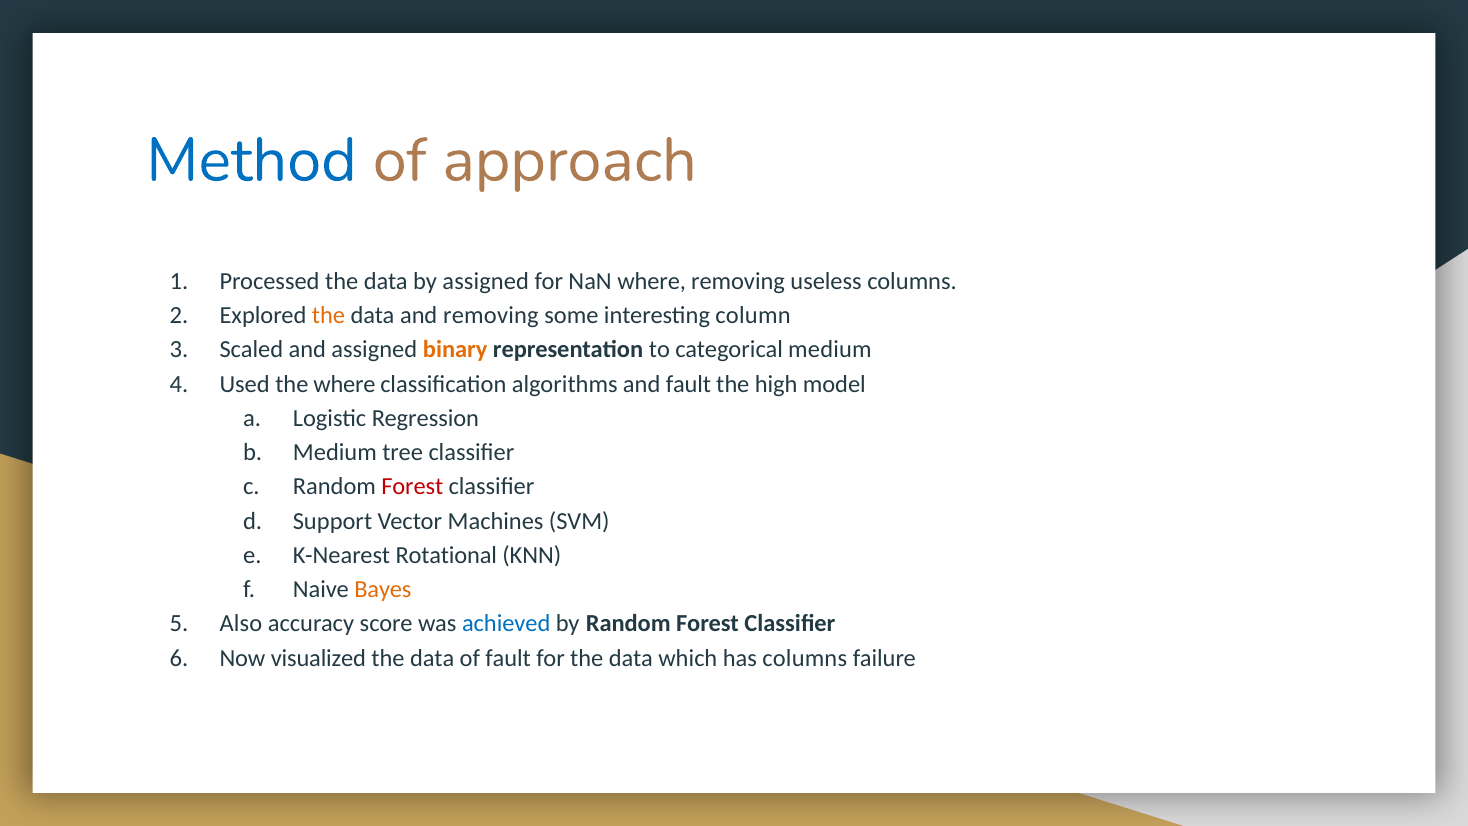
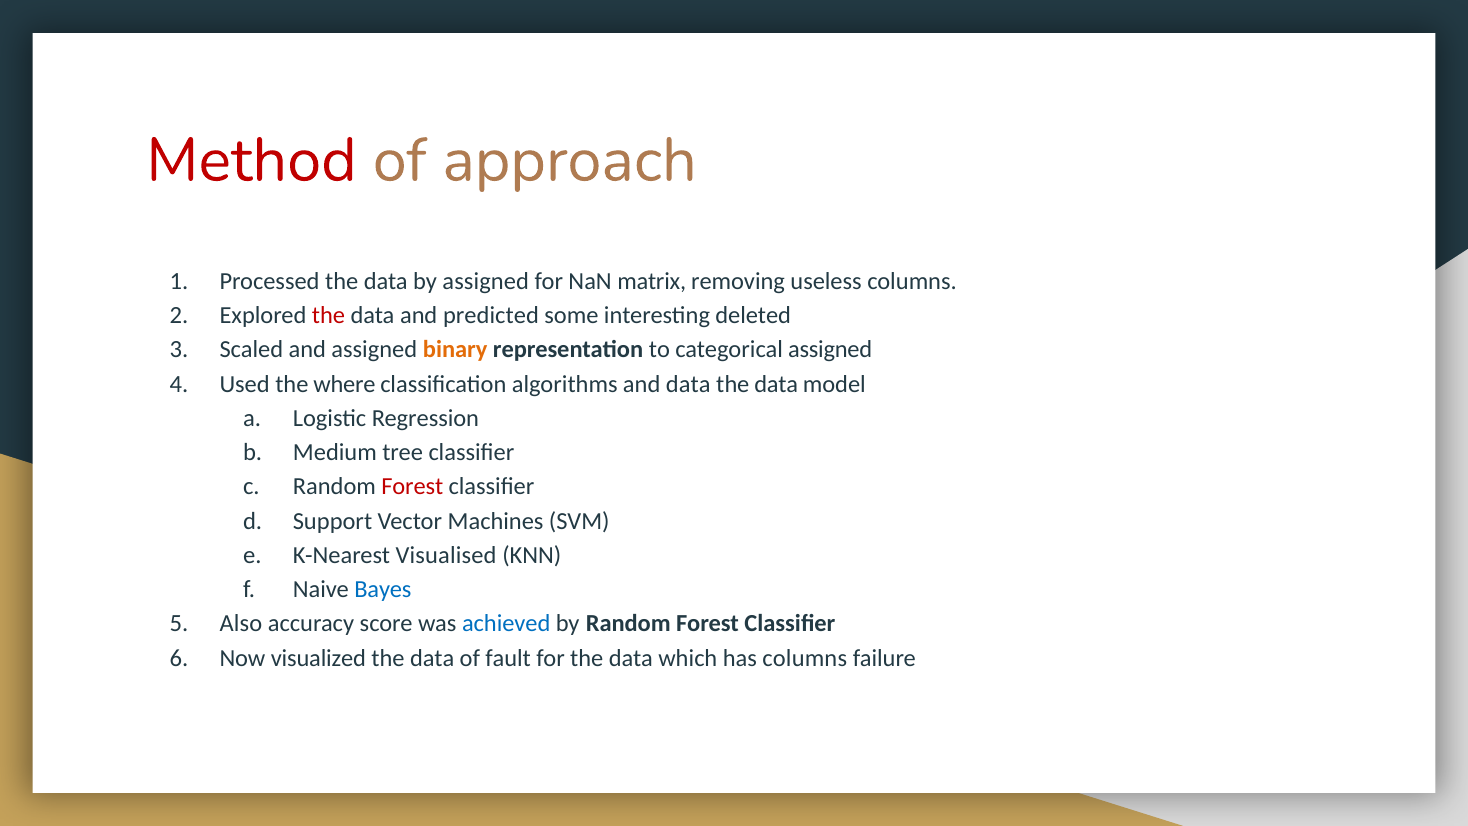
Method colour: blue -> red
NaN where: where -> matrix
the at (328, 315) colour: orange -> red
and removing: removing -> predicted
column: column -> deleted
categorical medium: medium -> assigned
and fault: fault -> data
high at (776, 384): high -> data
Rotational: Rotational -> Visualised
Bayes colour: orange -> blue
